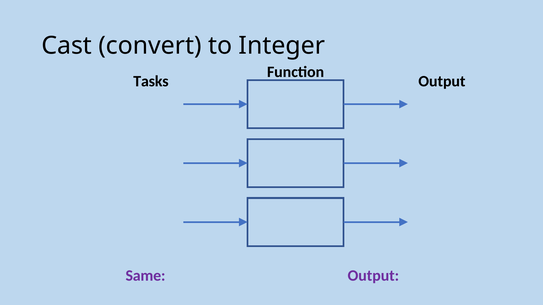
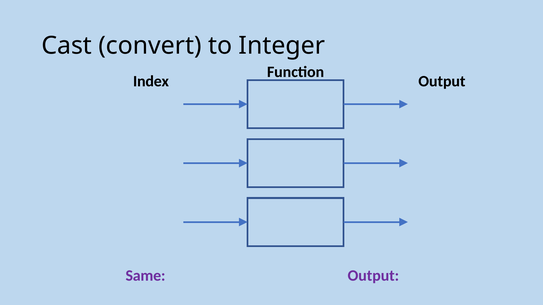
Tasks: Tasks -> Index
